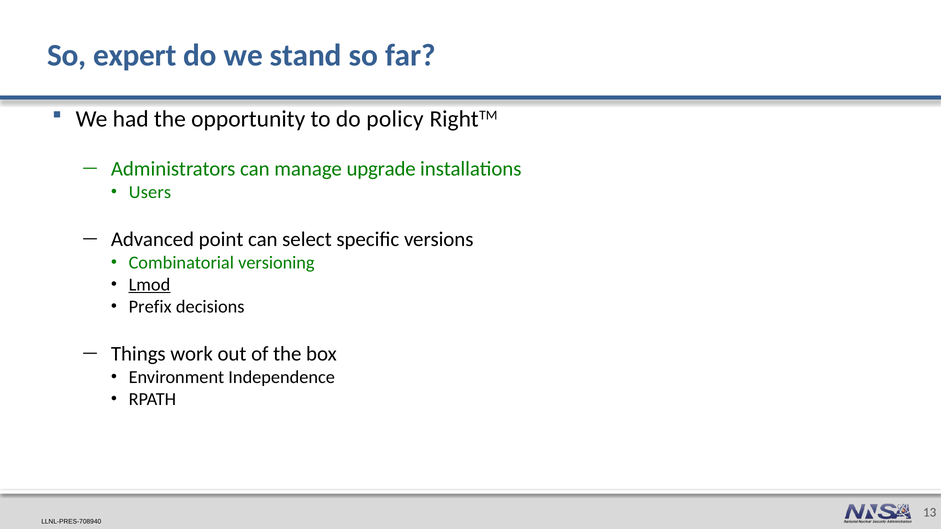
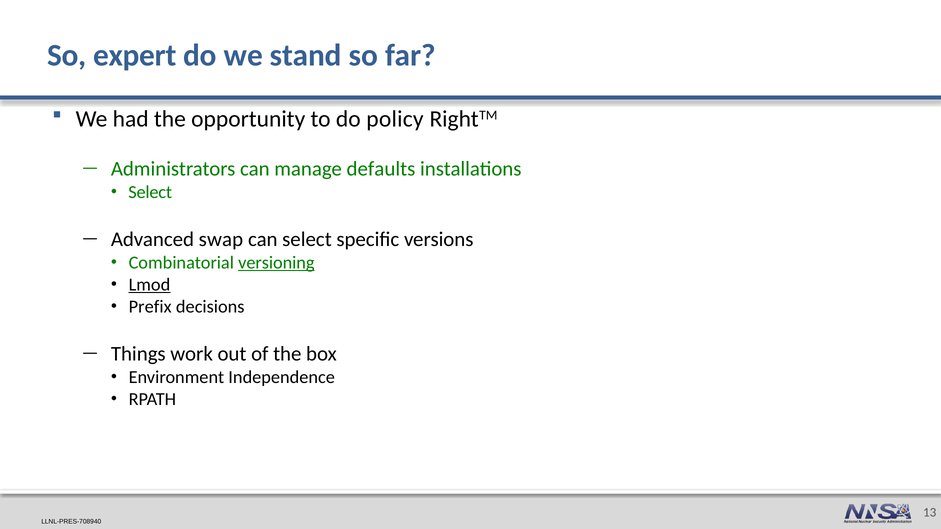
upgrade: upgrade -> defaults
Users at (150, 192): Users -> Select
point: point -> swap
versioning underline: none -> present
